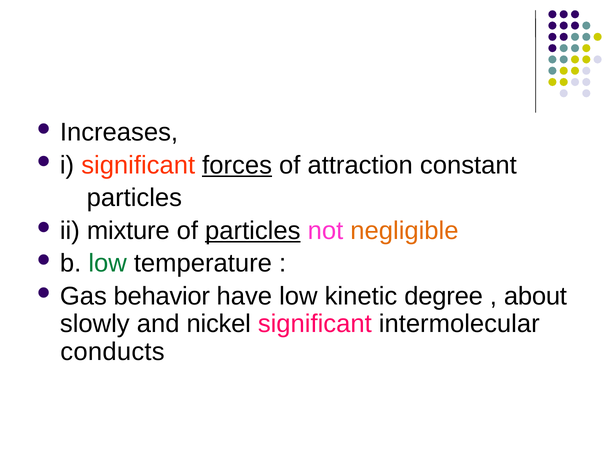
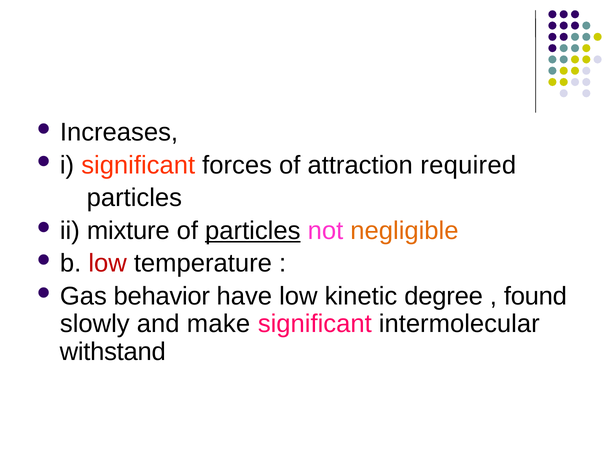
forces underline: present -> none
constant: constant -> required
low at (108, 264) colour: green -> red
about: about -> found
nickel: nickel -> make
conducts: conducts -> withstand
